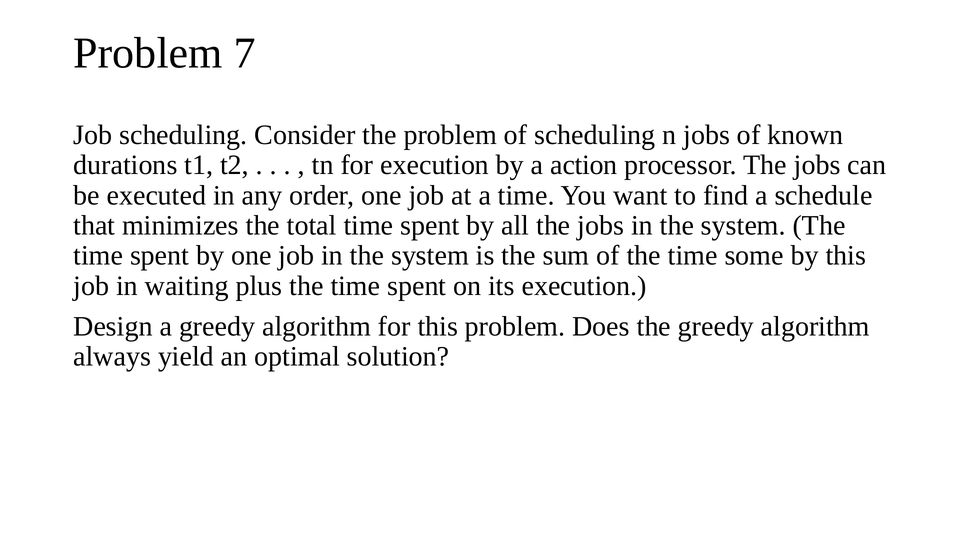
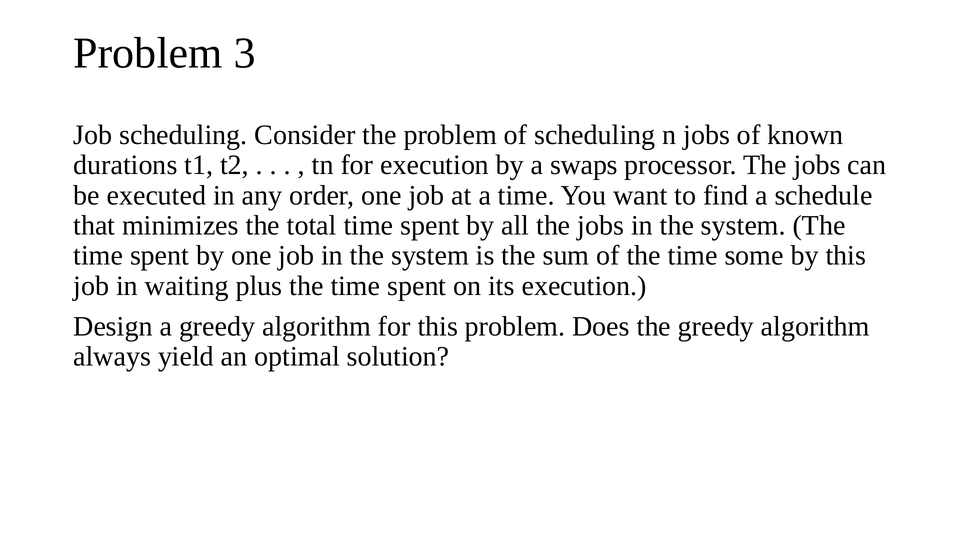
7: 7 -> 3
action: action -> swaps
